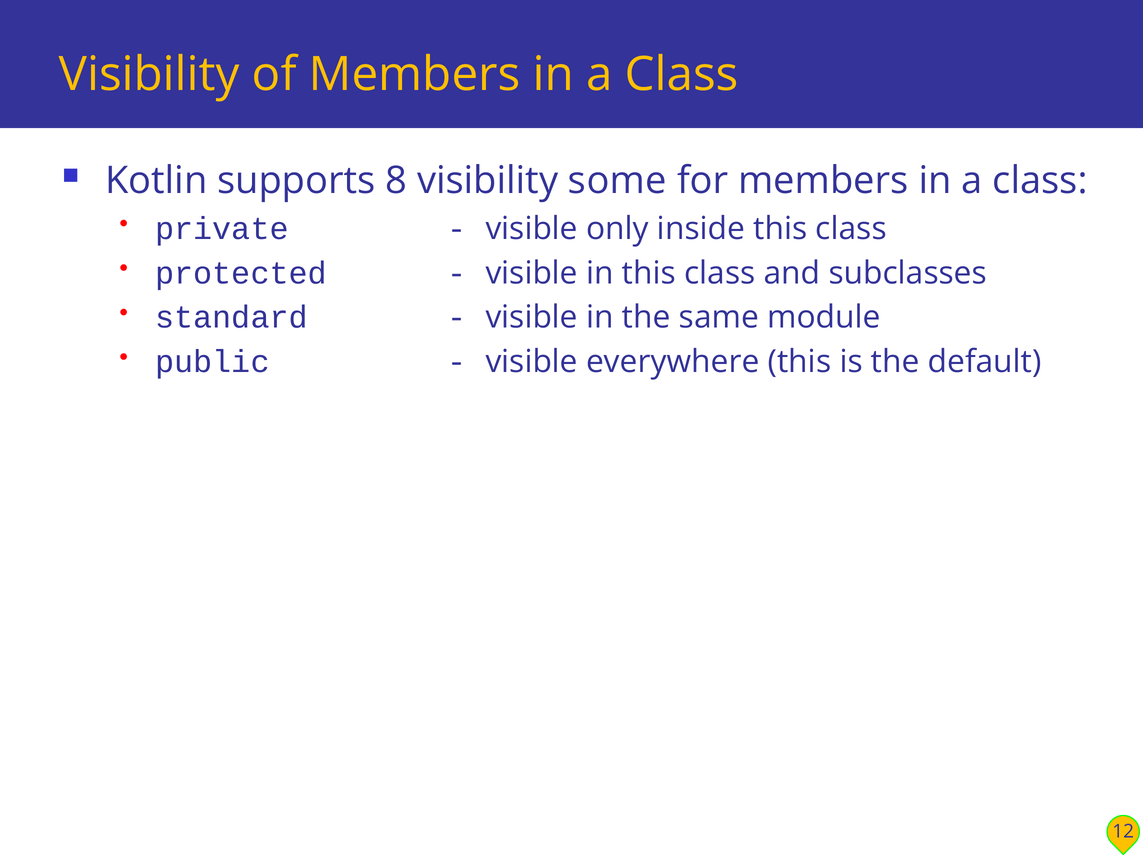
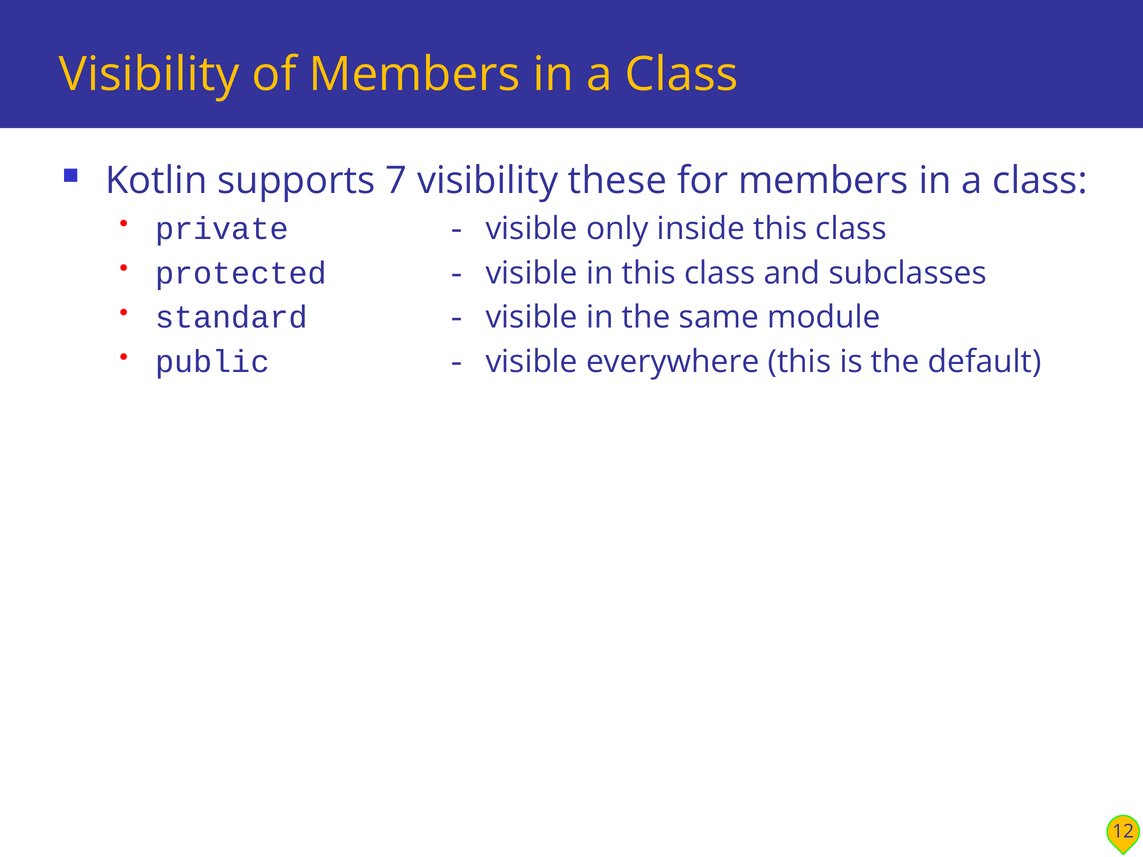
8: 8 -> 7
some: some -> these
